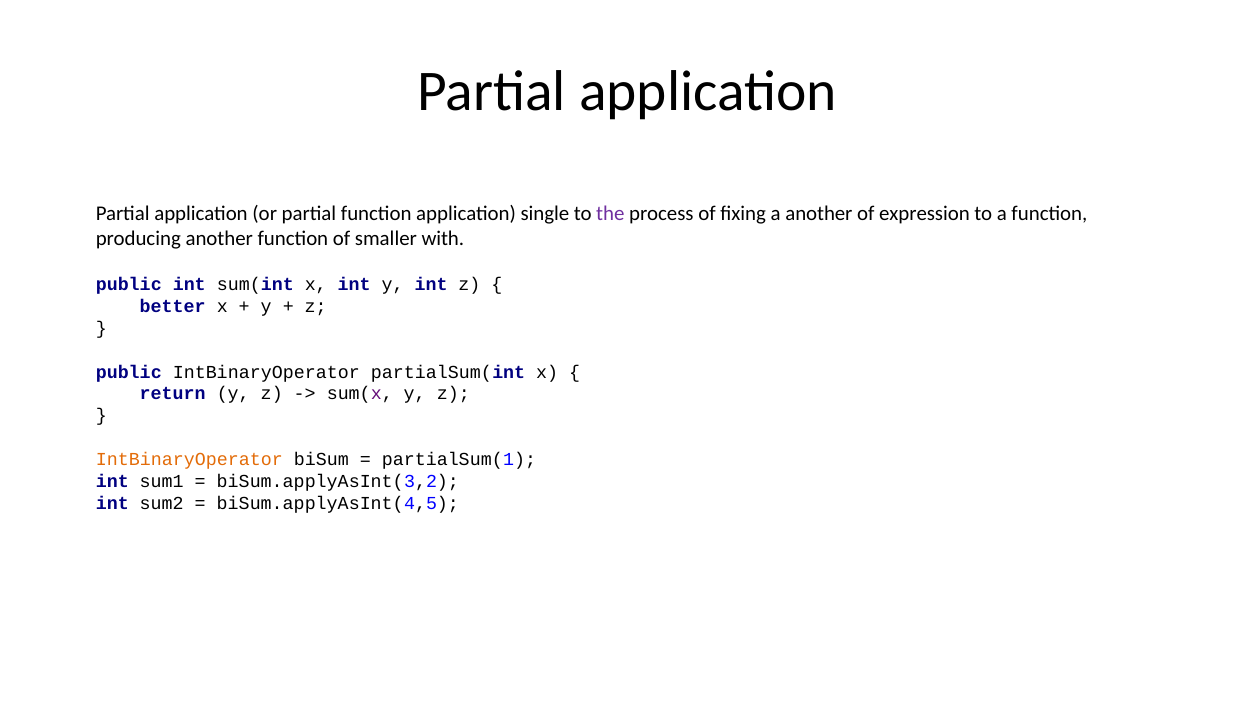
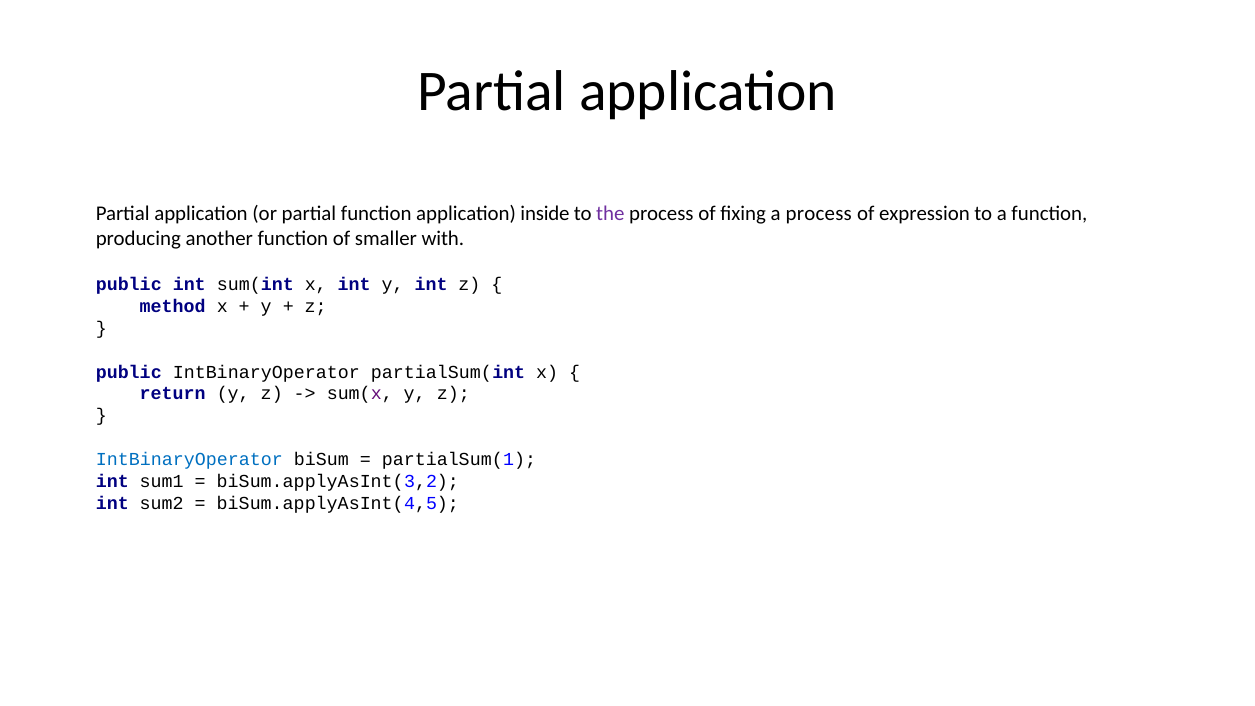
single: single -> inside
a another: another -> process
better: better -> method
IntBinaryOperator at (189, 460) colour: orange -> blue
